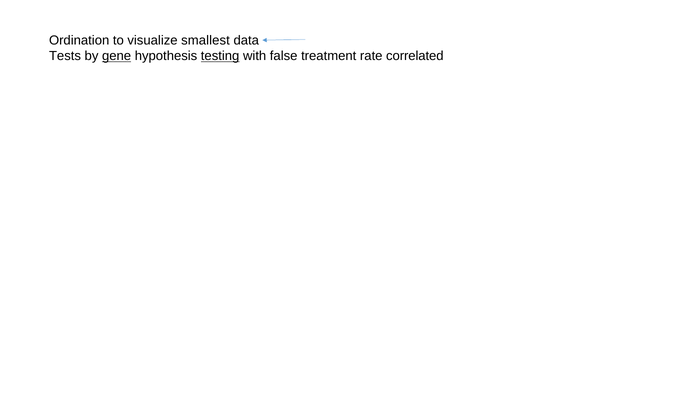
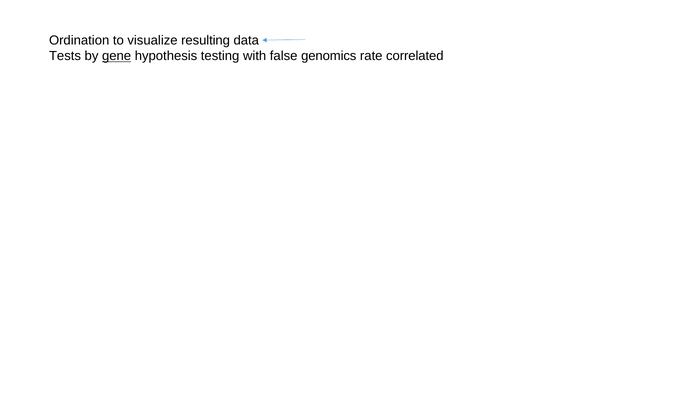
smallest: smallest -> resulting
testing underline: present -> none
treatment: treatment -> genomics
